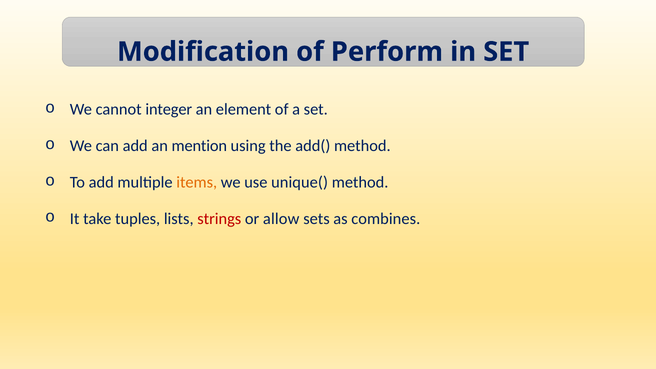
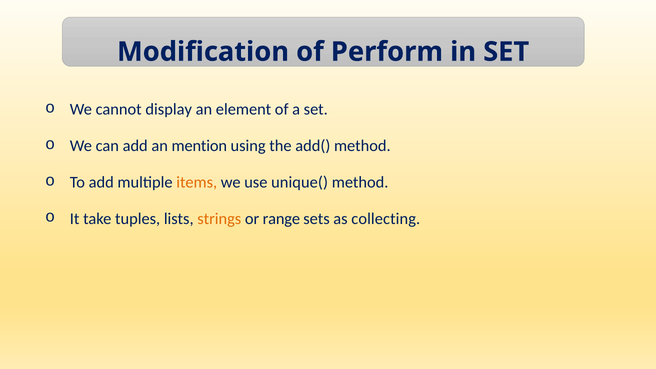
integer: integer -> display
strings colour: red -> orange
allow: allow -> range
combines: combines -> collecting
